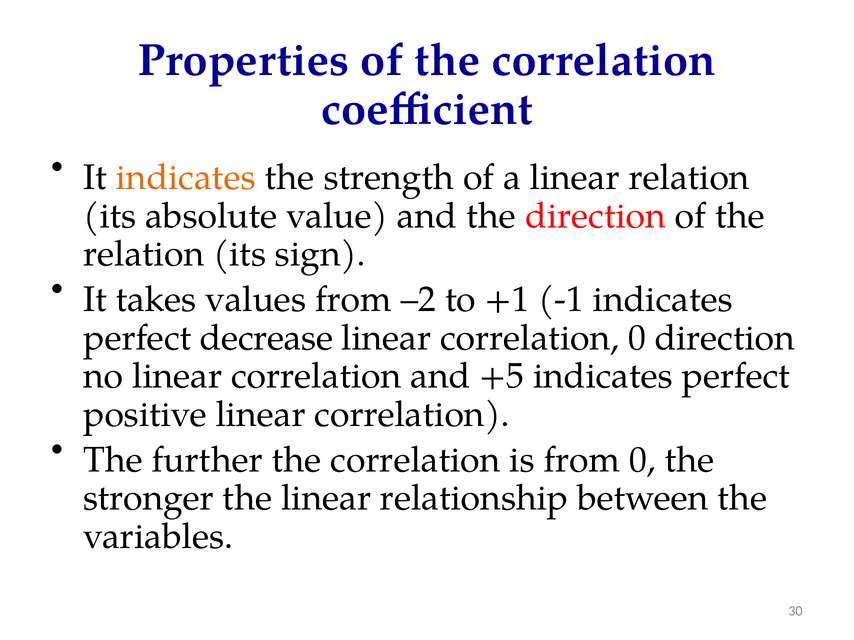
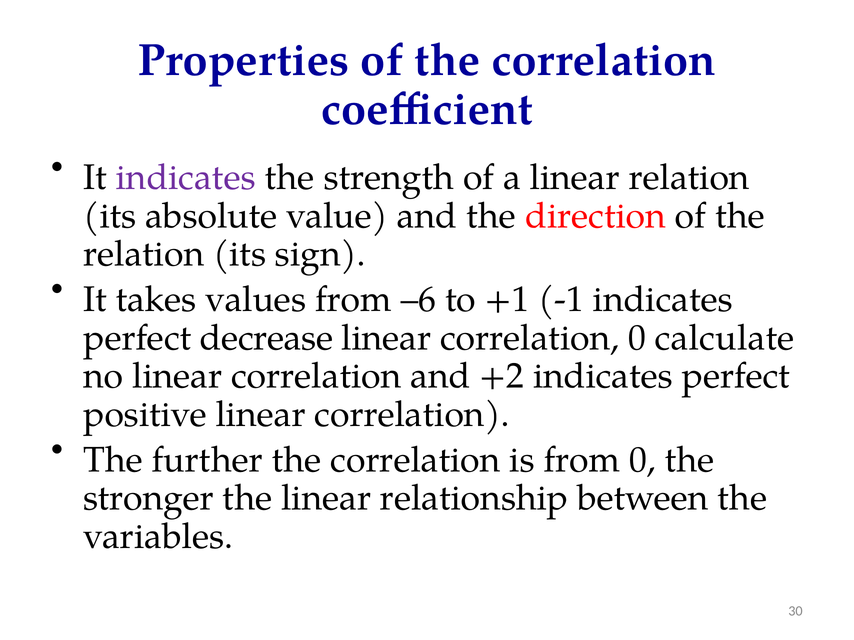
indicates at (186, 178) colour: orange -> purple
–2: –2 -> –6
0 direction: direction -> calculate
+5: +5 -> +2
